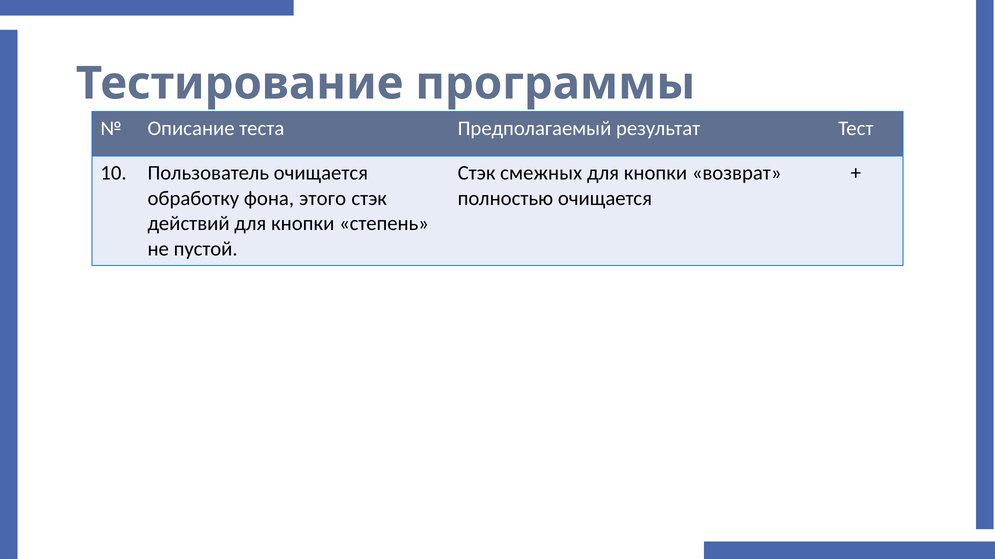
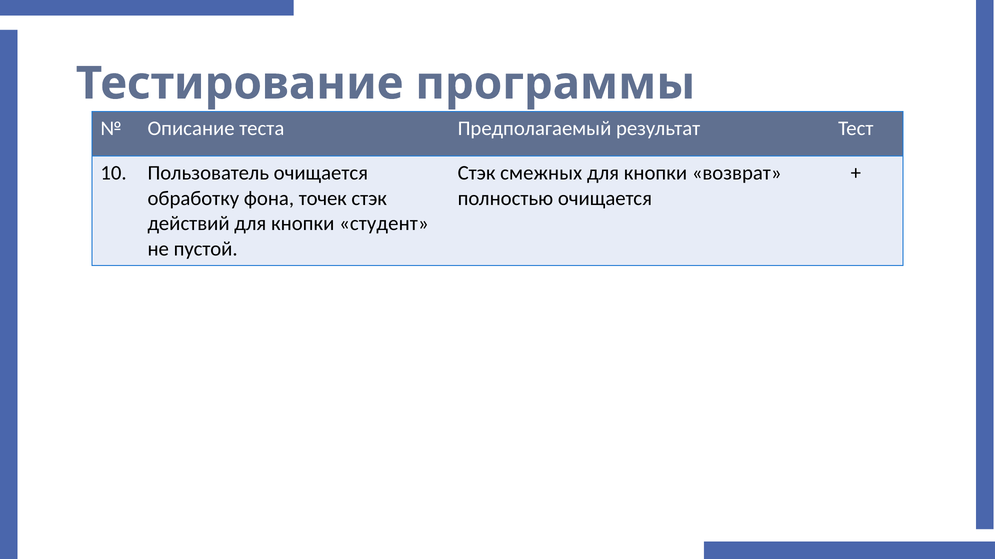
этого: этого -> точек
степень: степень -> студент
